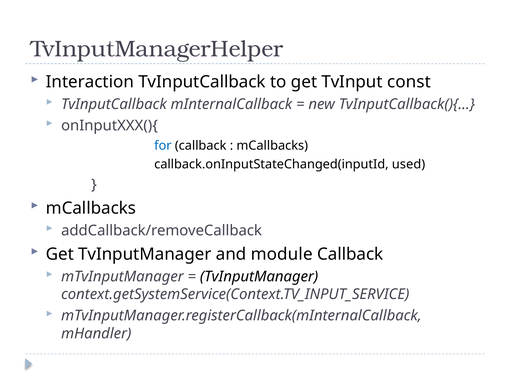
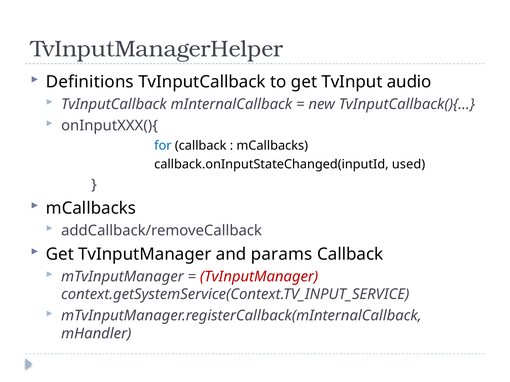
Interaction: Interaction -> Definitions
const: const -> audio
module: module -> params
TvInputManager at (259, 277) colour: black -> red
